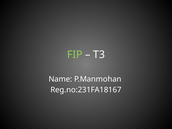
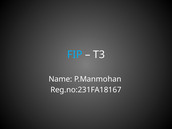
FIP colour: light green -> light blue
